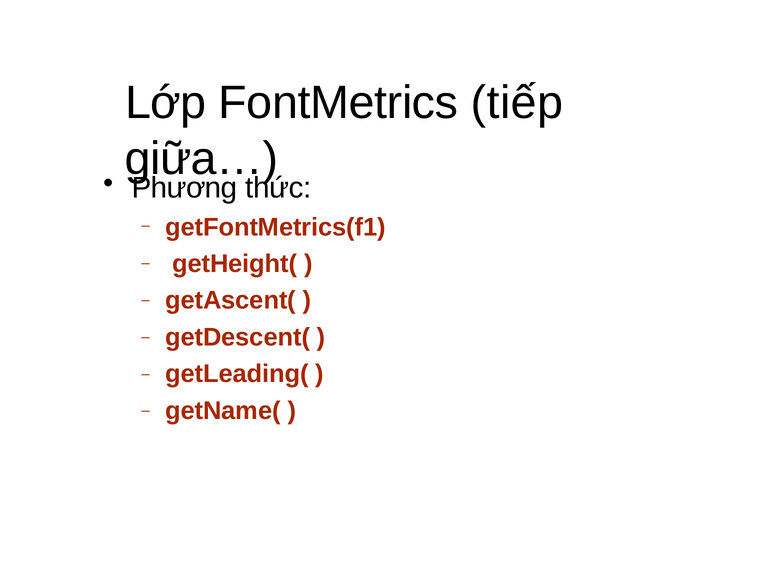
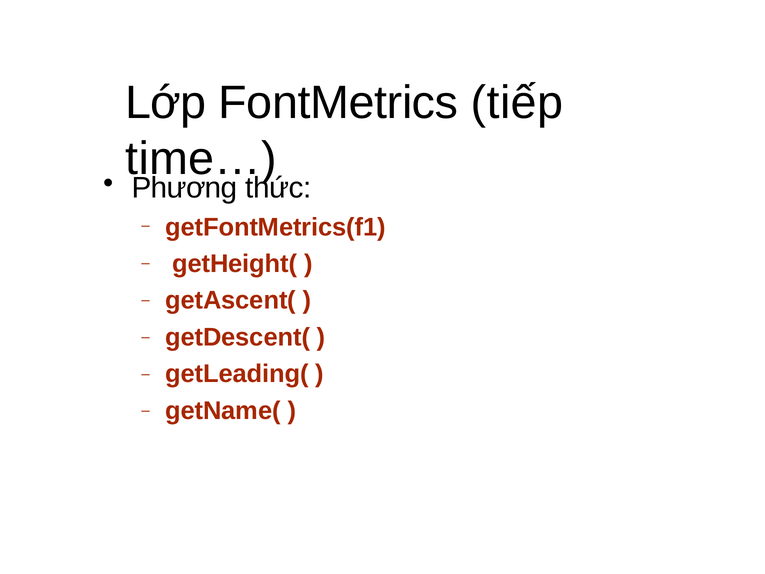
giữa…: giữa… -> time…
